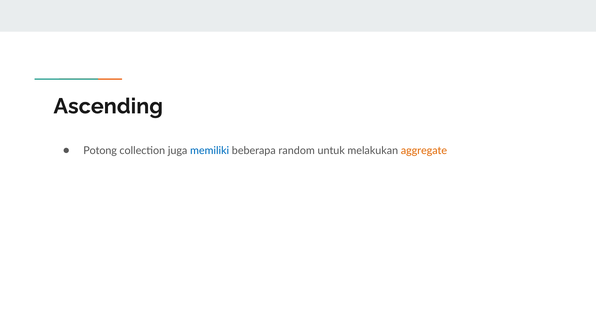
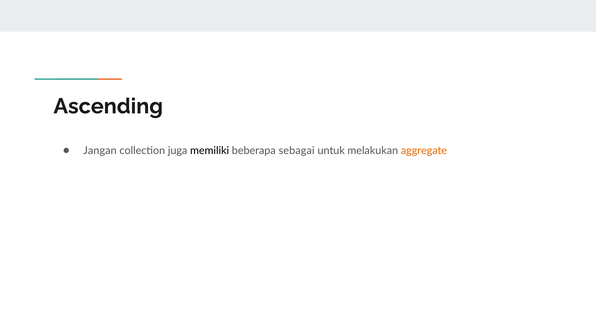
Potong: Potong -> Jangan
memiliki colour: blue -> black
random: random -> sebagai
